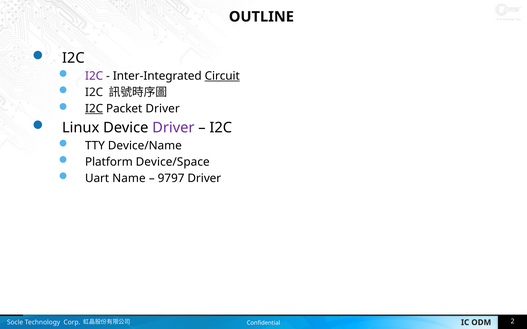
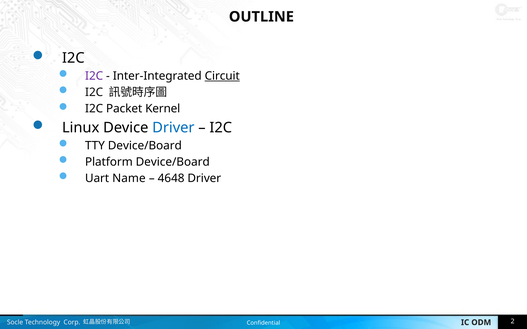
I2C at (94, 109) underline: present -> none
Packet Driver: Driver -> Kernel
Driver at (173, 128) colour: purple -> blue
TTY Device/Name: Device/Name -> Device/Board
Platform Device/Space: Device/Space -> Device/Board
9797: 9797 -> 4648
